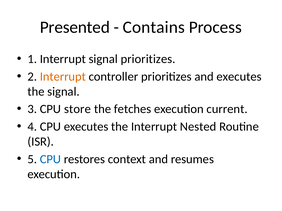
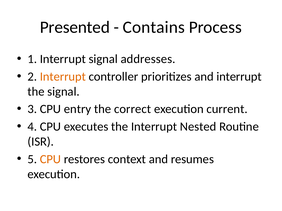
signal prioritizes: prioritizes -> addresses
and executes: executes -> interrupt
store: store -> entry
fetches: fetches -> correct
CPU at (50, 159) colour: blue -> orange
